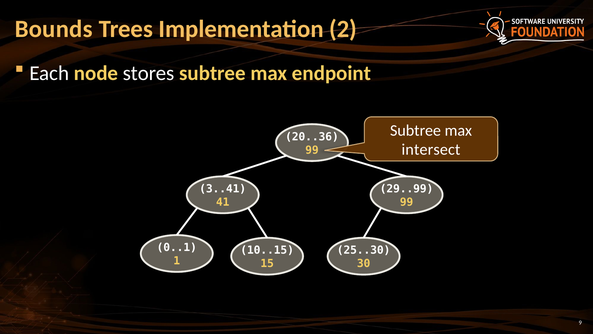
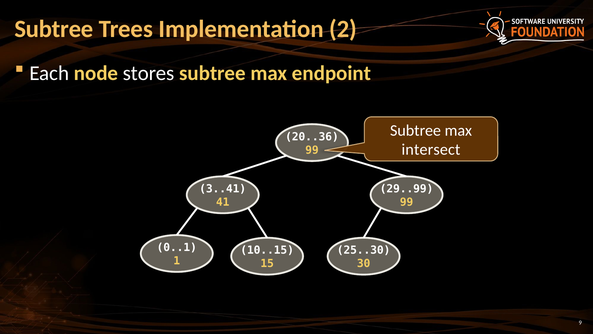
Bounds at (54, 29): Bounds -> Subtree
